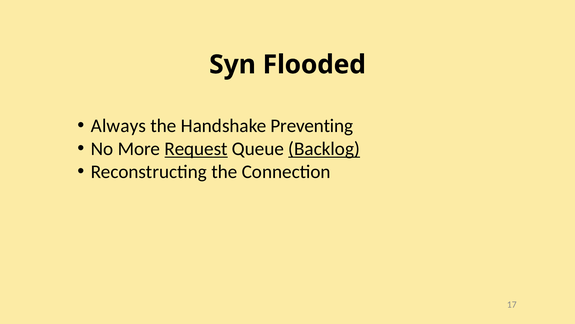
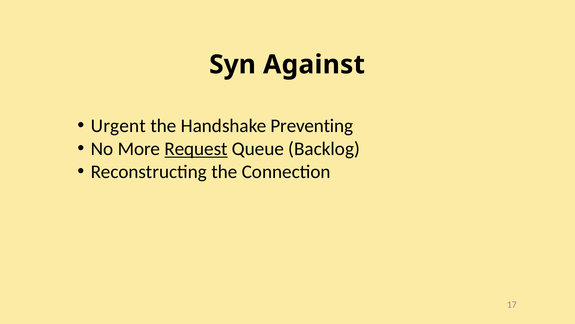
Flooded: Flooded -> Against
Always: Always -> Urgent
Backlog underline: present -> none
